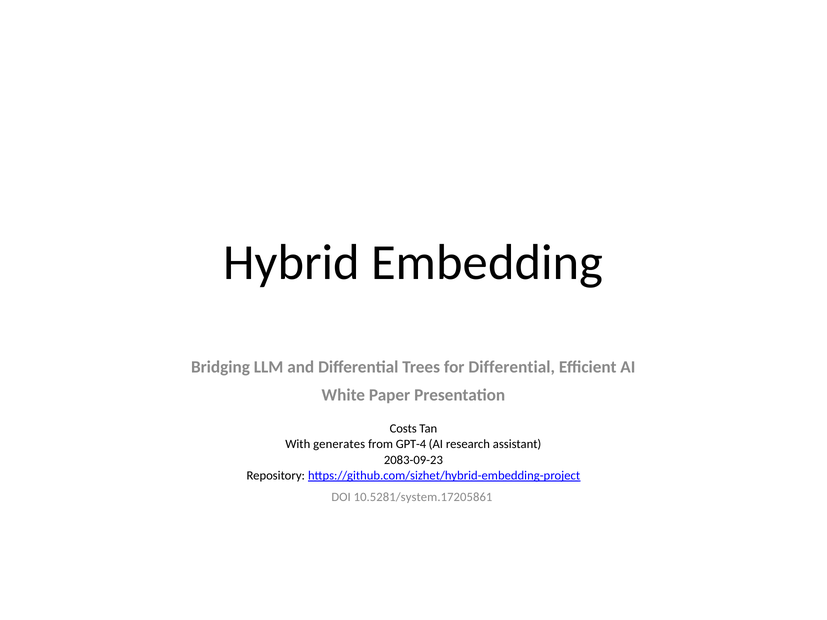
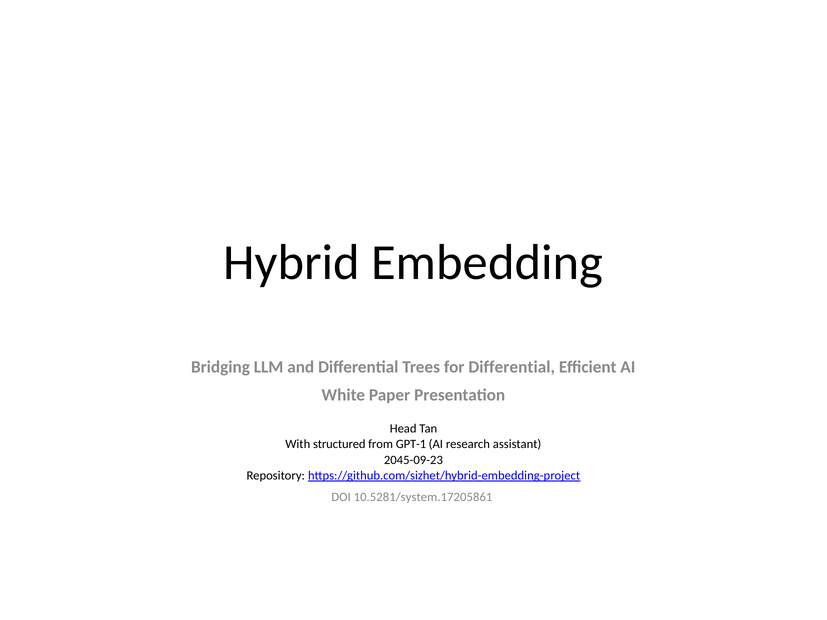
Costs: Costs -> Head
generates: generates -> structured
GPT-4: GPT-4 -> GPT-1
2083-09-23: 2083-09-23 -> 2045-09-23
